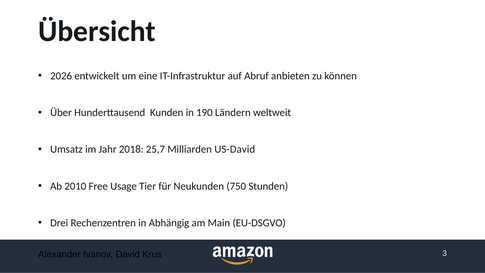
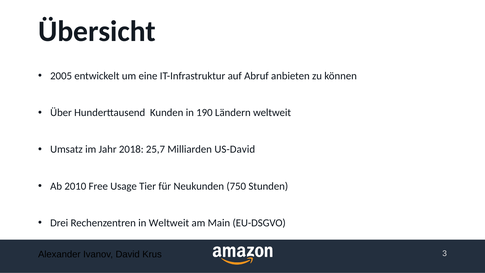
2026: 2026 -> 2005
in Abhängig: Abhängig -> Weltweit
